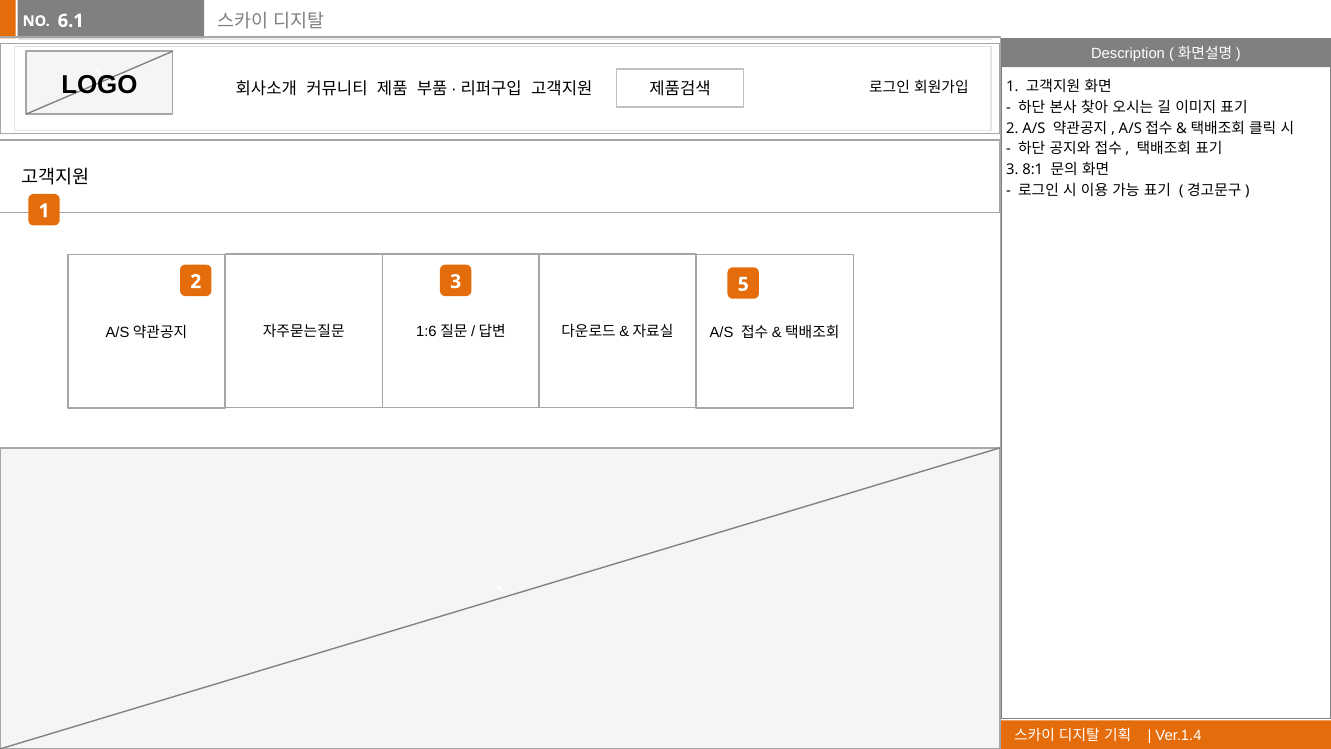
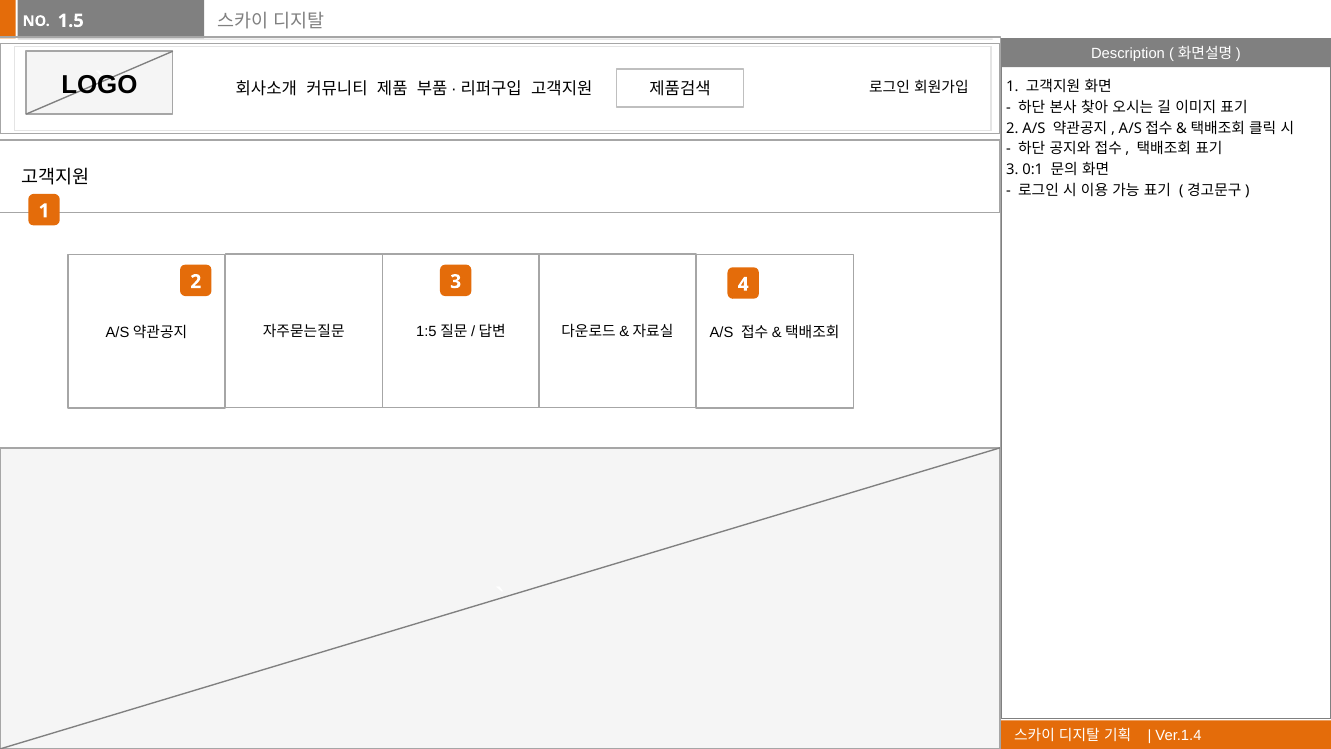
6.1: 6.1 -> 1.5
8:1: 8:1 -> 0:1
5: 5 -> 4
1:6: 1:6 -> 1:5
